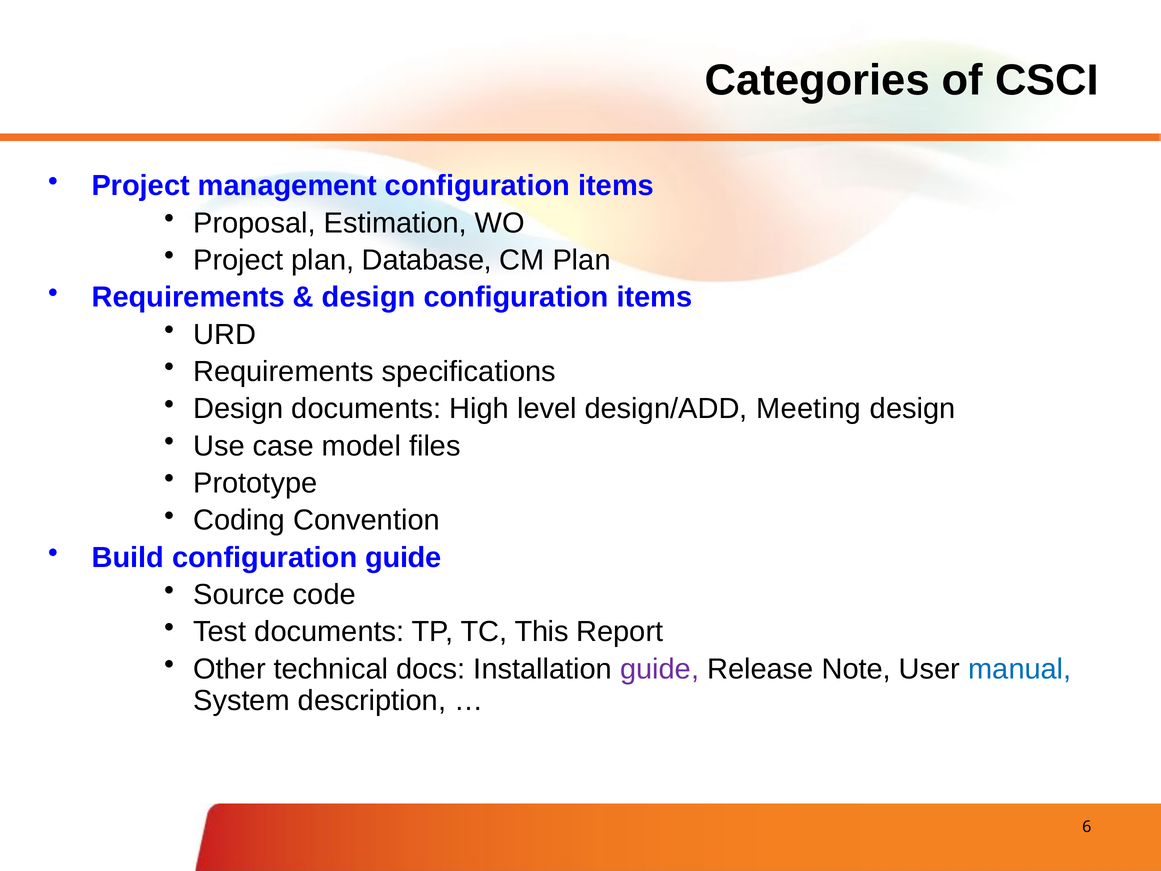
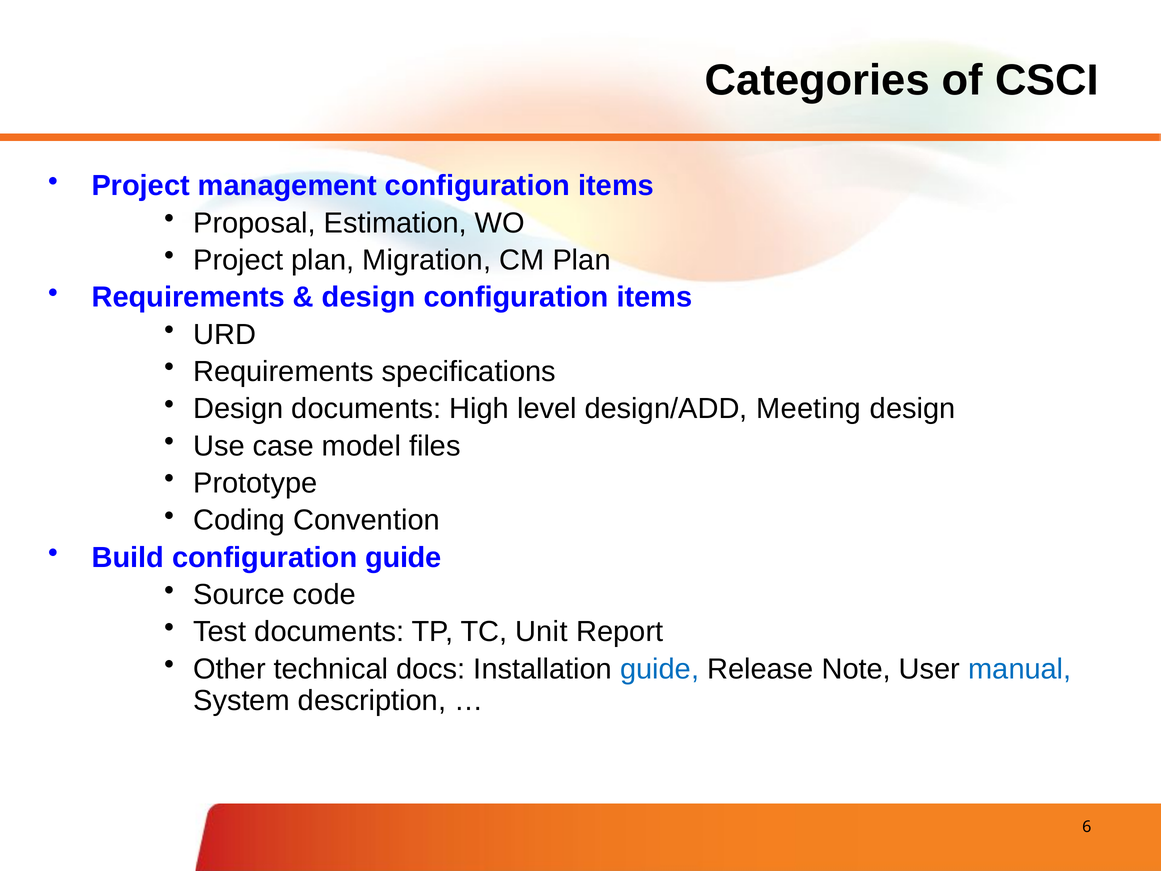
Database: Database -> Migration
This: This -> Unit
guide at (660, 669) colour: purple -> blue
